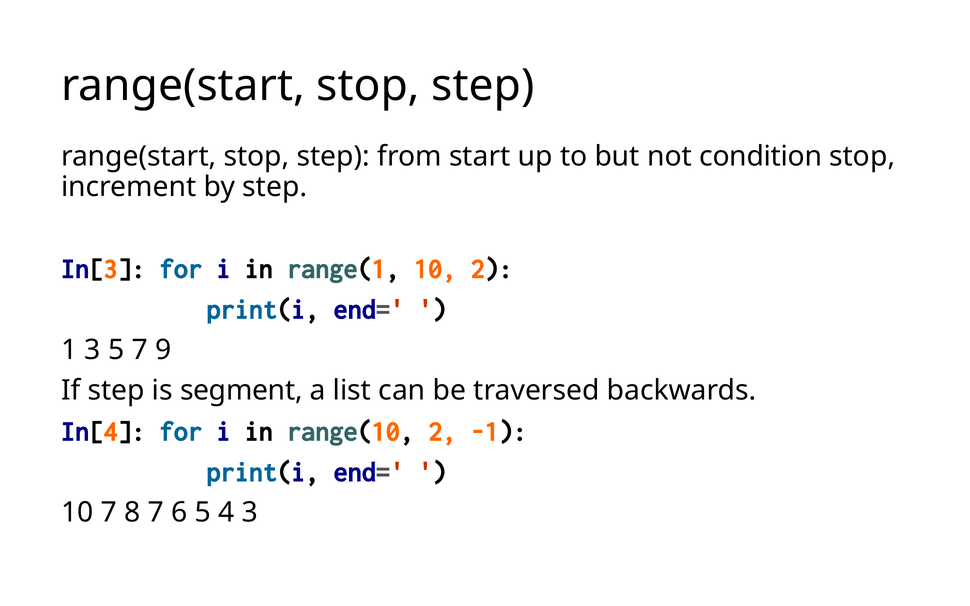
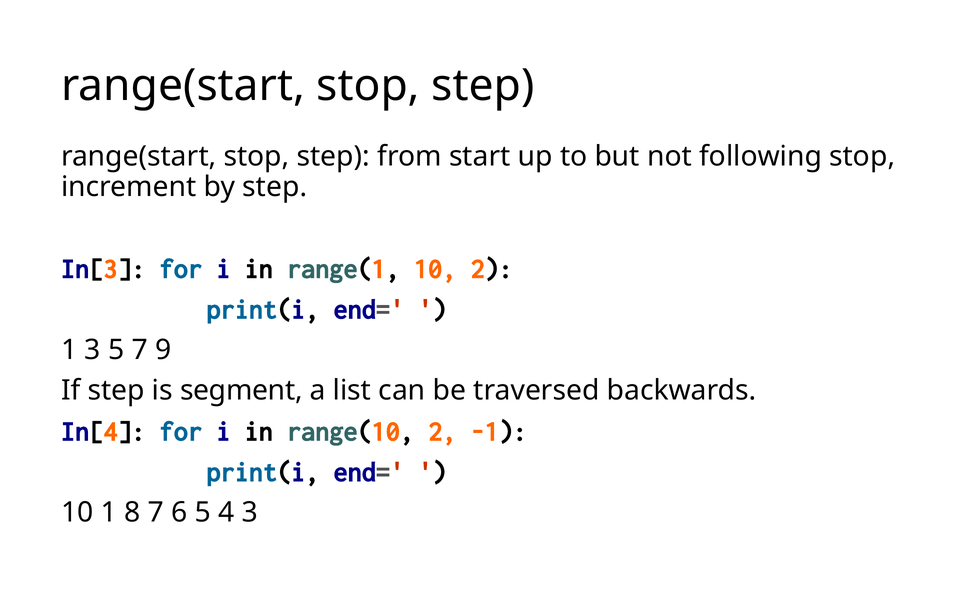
condition: condition -> following
10 7: 7 -> 1
